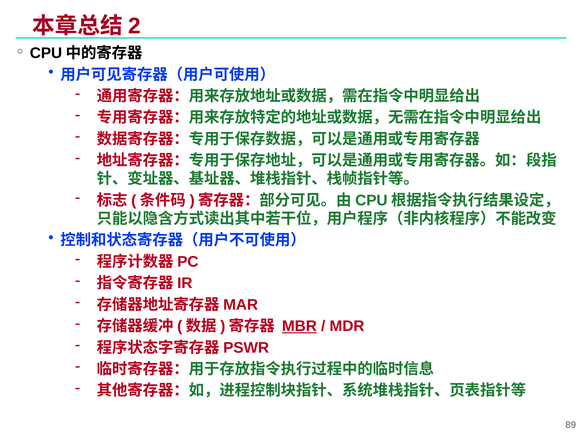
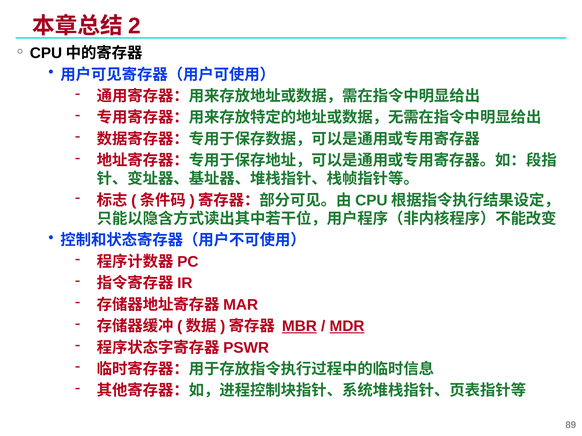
MDR underline: none -> present
